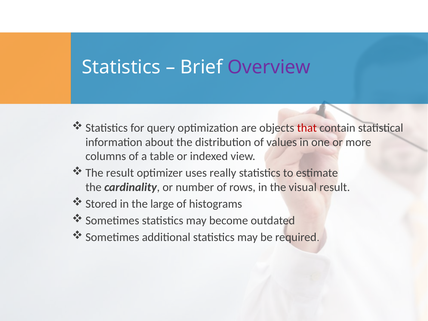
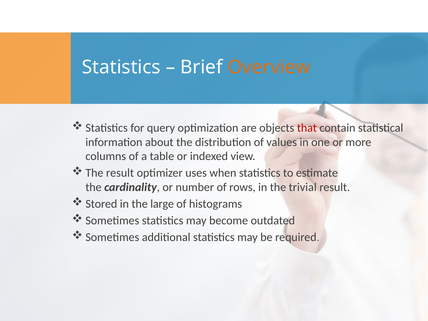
Overview colour: purple -> orange
really: really -> when
visual: visual -> trivial
